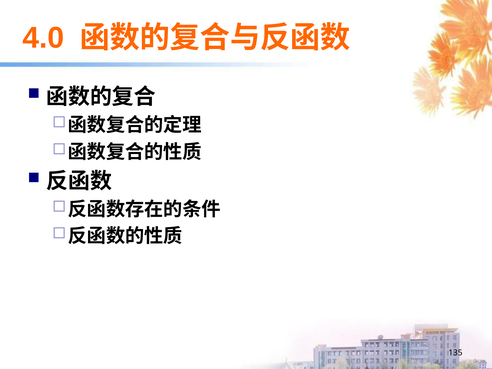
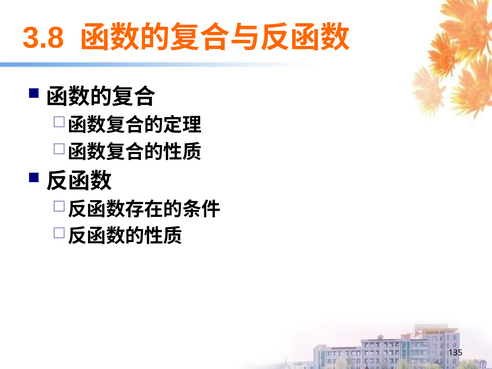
4.0: 4.0 -> 3.8
